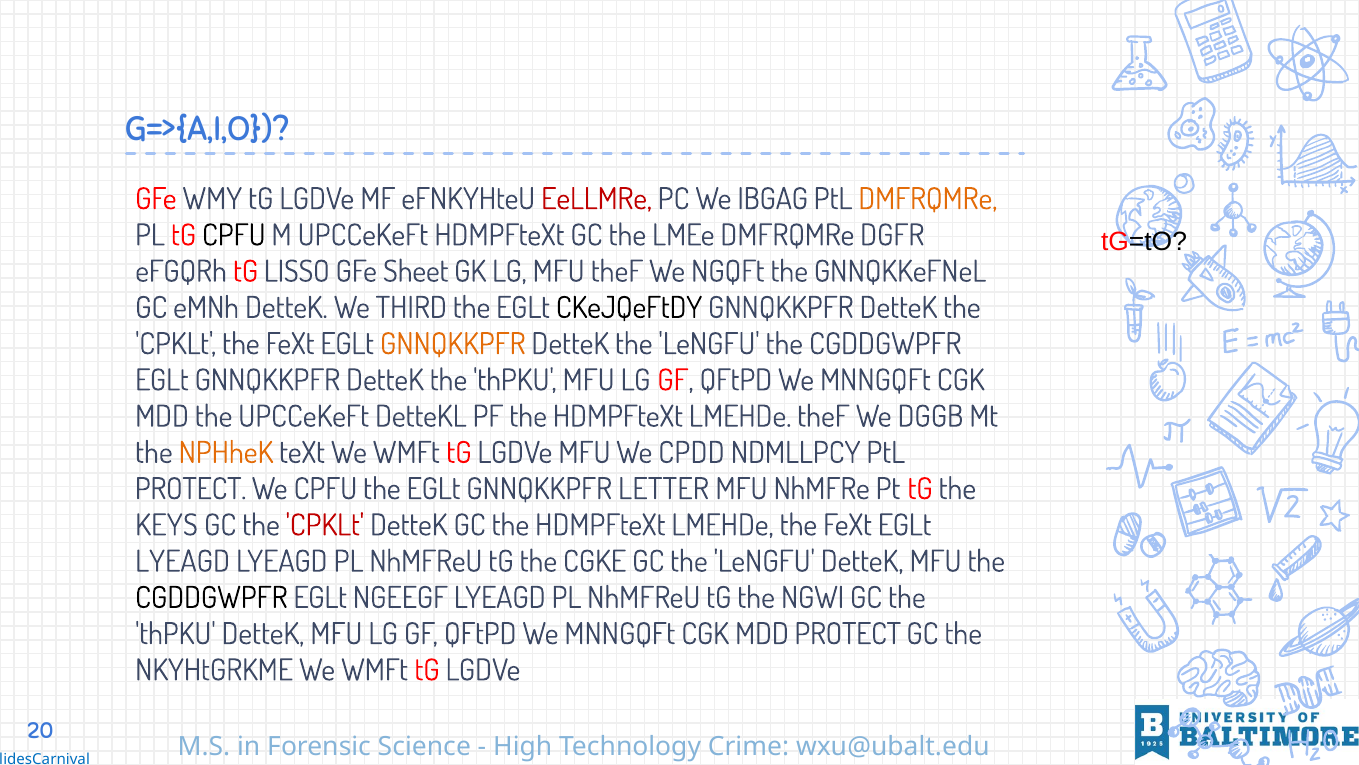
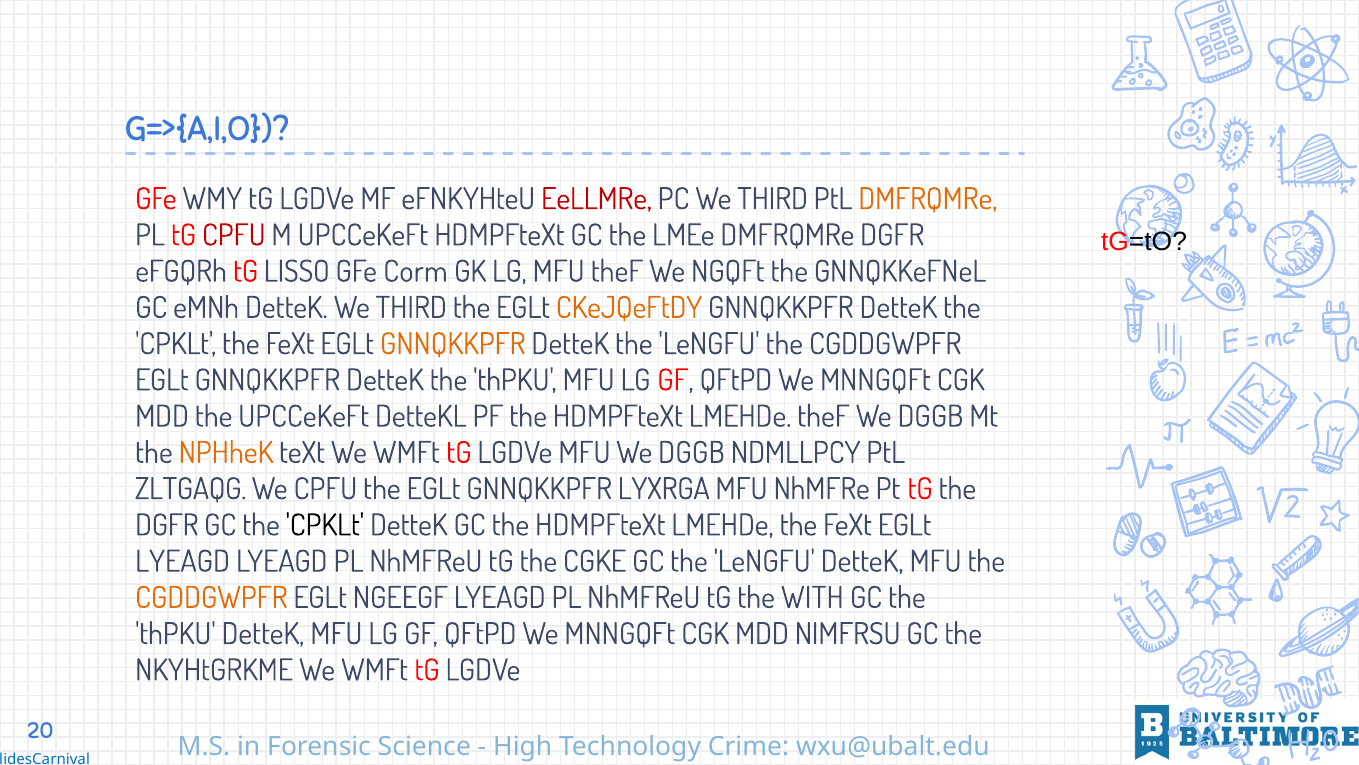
PC We IBGAG: IBGAG -> THIRD
CPFU at (234, 235) colour: black -> red
Sheet: Sheet -> Corm
CKeJQeFtDY colour: black -> orange
MFU We CPDD: CPDD -> DGGB
PROTECT at (191, 489): PROTECT -> ZLTGAQG
LETTER: LETTER -> LYXRGA
KEYS at (167, 525): KEYS -> DGFR
CPKLt at (325, 525) colour: red -> black
CGDDGWPFR at (211, 598) colour: black -> orange
NGWI: NGWI -> WITH
MDD PROTECT: PROTECT -> NIMFRSU
